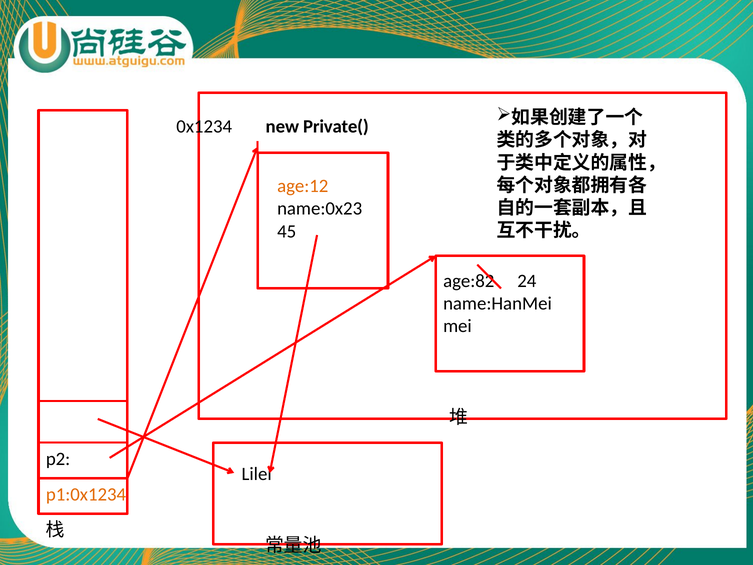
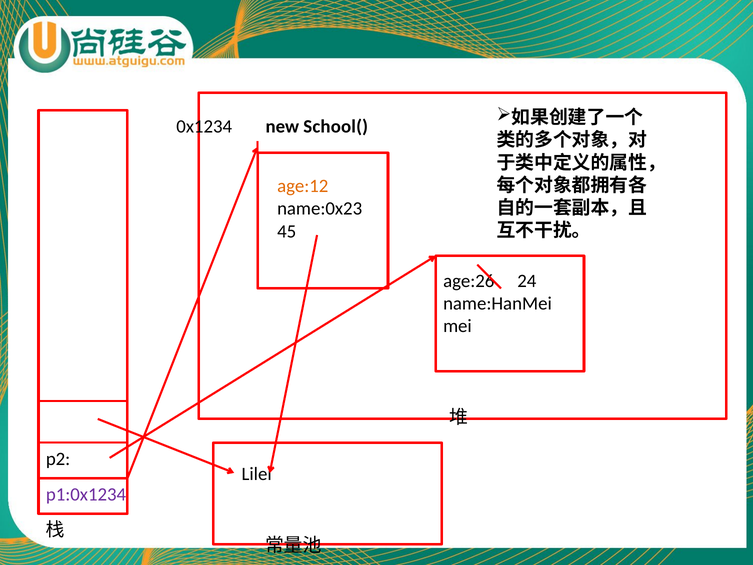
Private(: Private( -> School(
age:82: age:82 -> age:26
p1:0x1234 colour: orange -> purple
